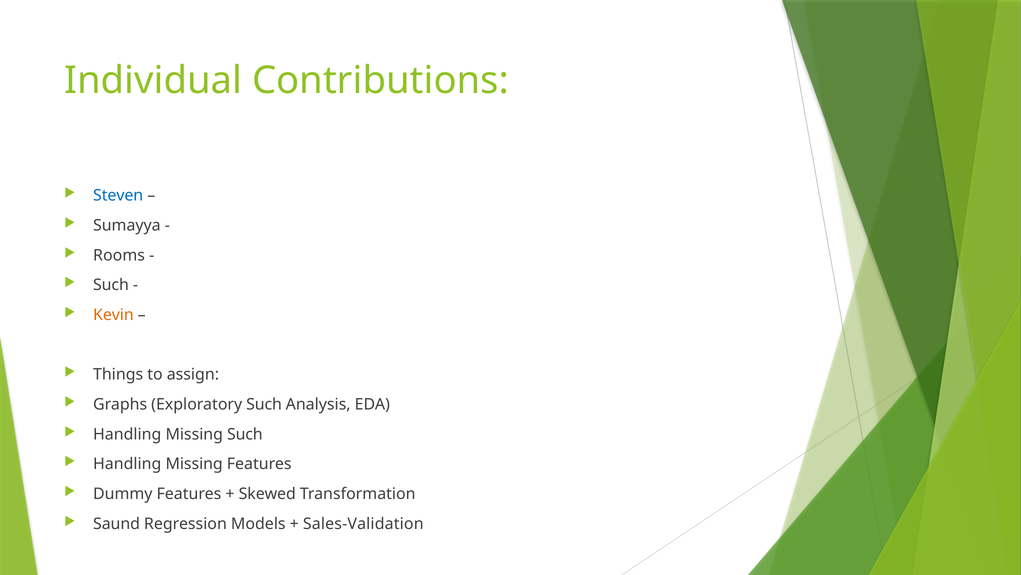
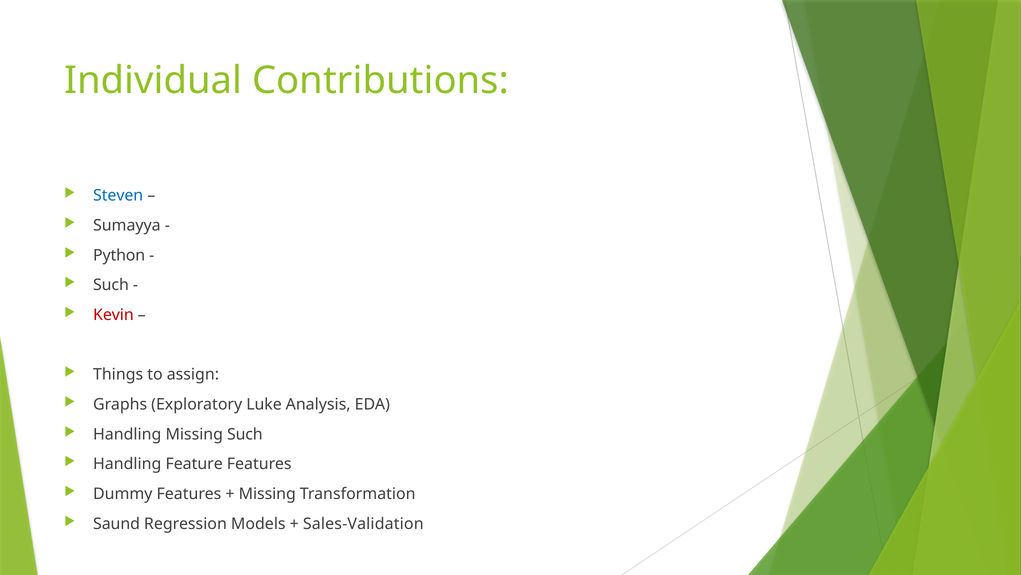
Rooms: Rooms -> Python
Kevin colour: orange -> red
Exploratory Such: Such -> Luke
Missing at (194, 464): Missing -> Feature
Skewed at (267, 493): Skewed -> Missing
